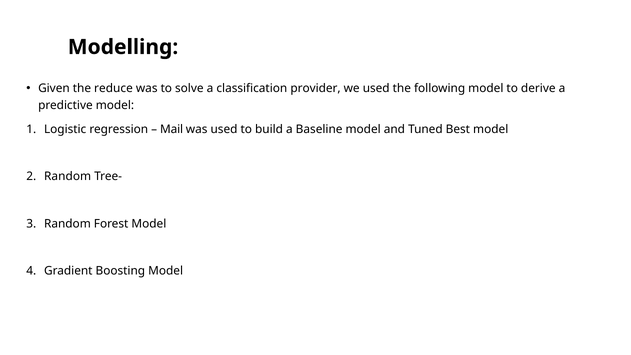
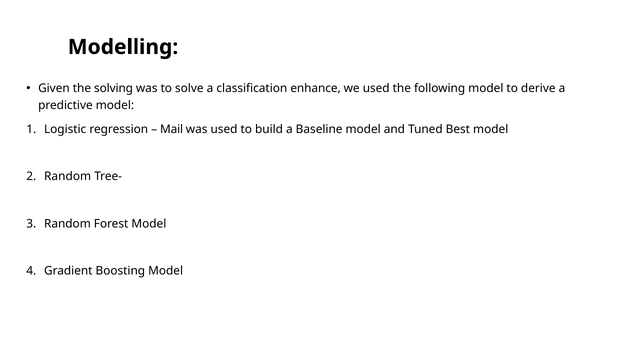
reduce: reduce -> solving
provider: provider -> enhance
